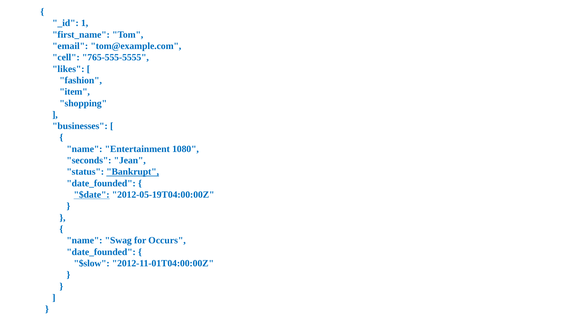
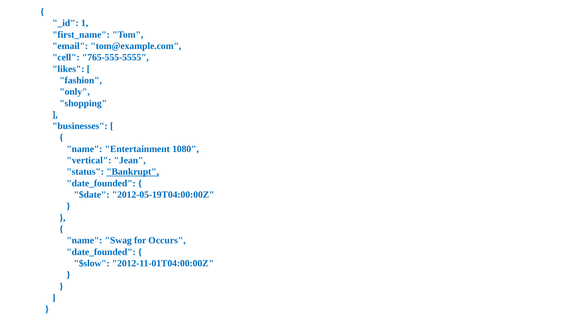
item: item -> only
seconds: seconds -> vertical
$date underline: present -> none
